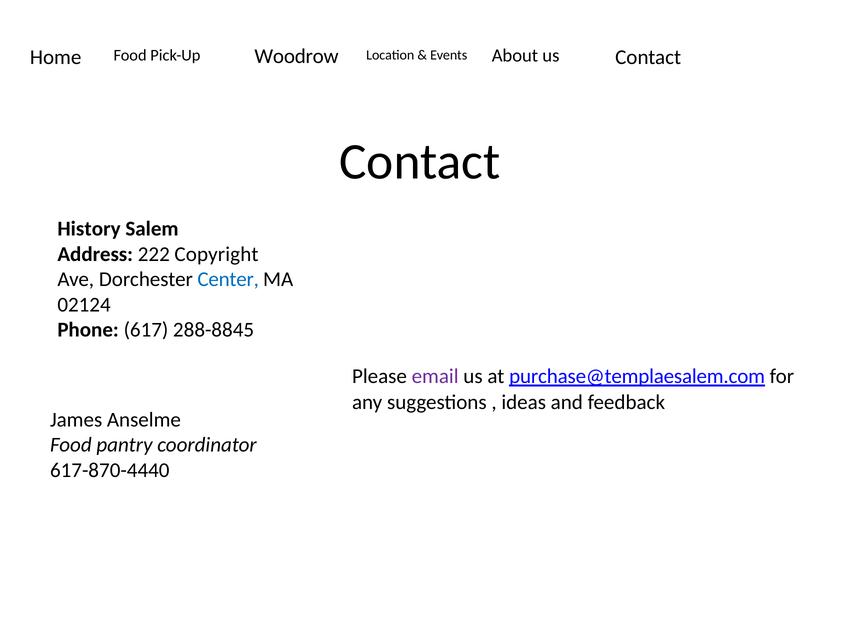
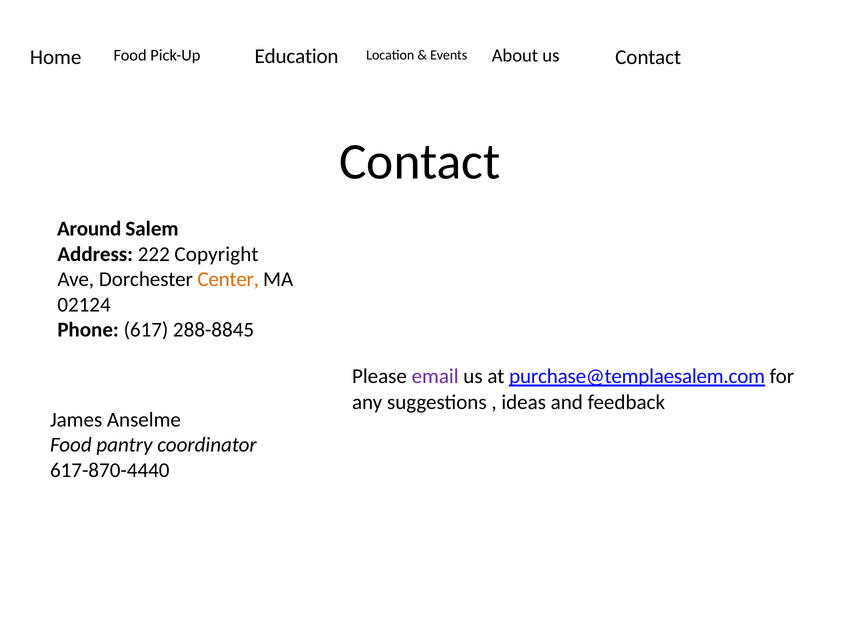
Woodrow: Woodrow -> Education
History: History -> Around
Center colour: blue -> orange
